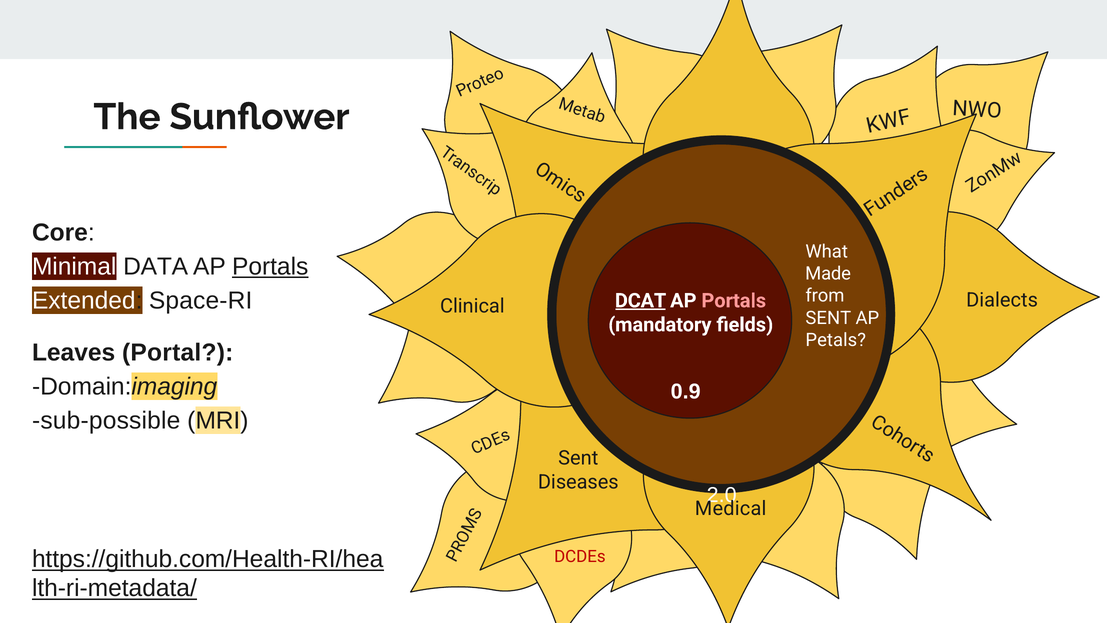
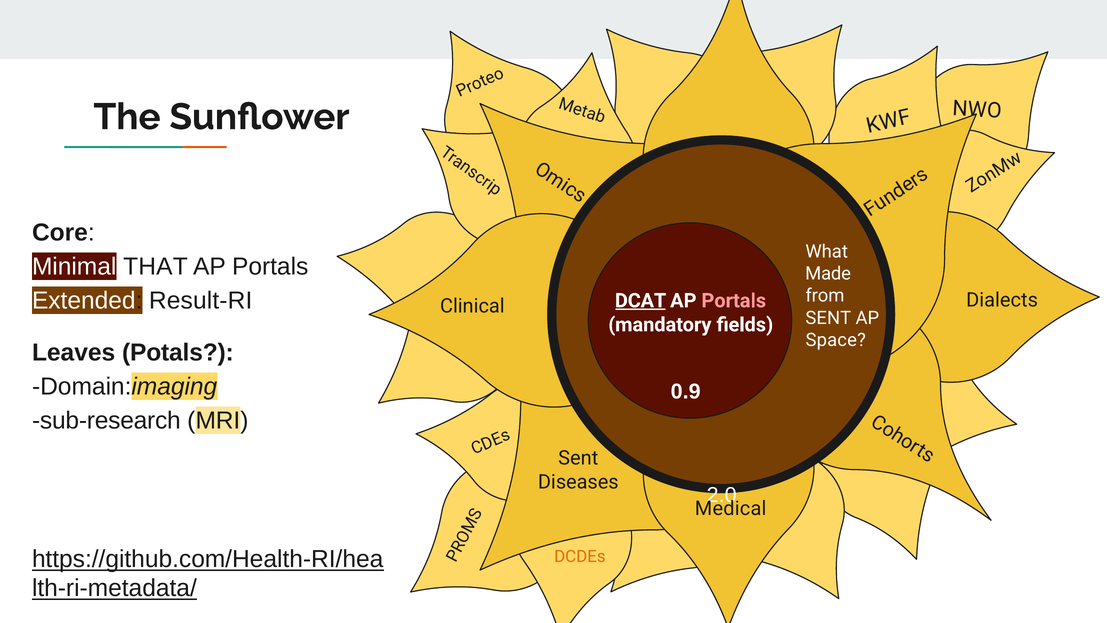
DATA: DATA -> THAT
Portals at (270, 266) underline: present -> none
Space-RI: Space-RI -> Result-RI
Petals: Petals -> Space
Portal: Portal -> Potals
sub-possible: sub-possible -> sub-research
DCDEs colour: red -> orange
